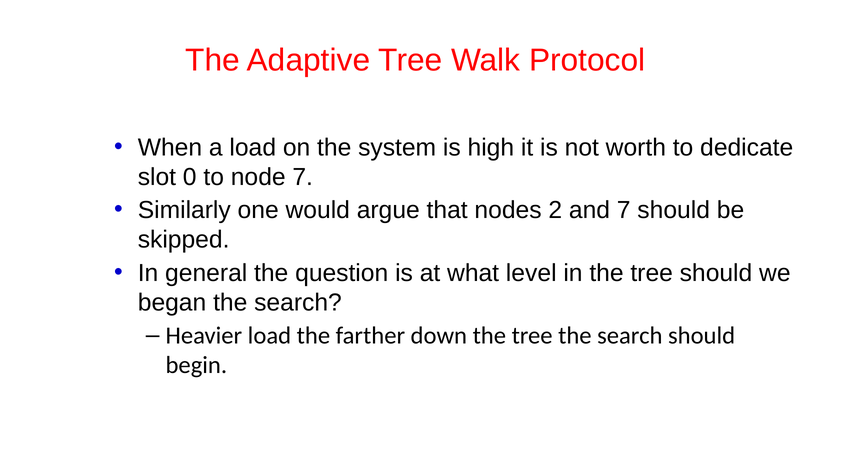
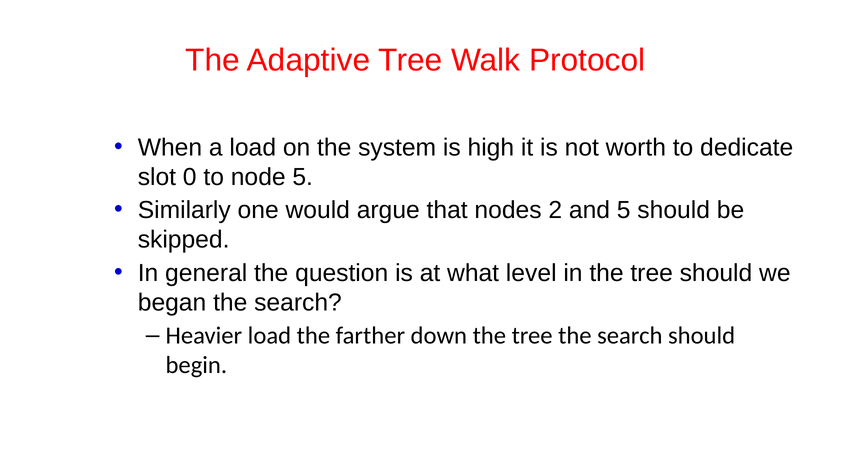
node 7: 7 -> 5
and 7: 7 -> 5
